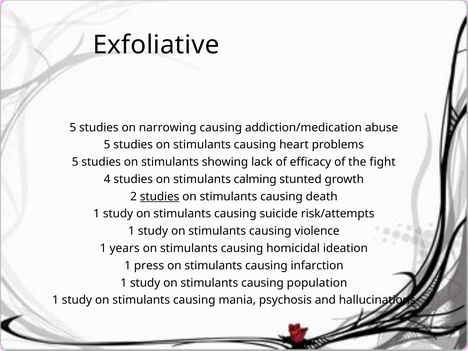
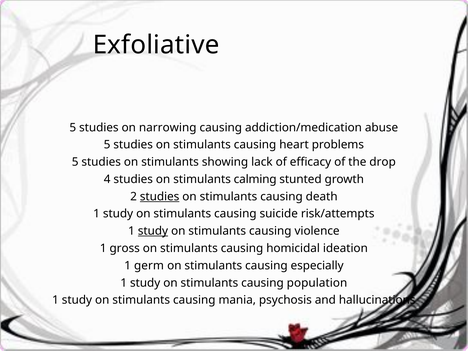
fight: fight -> drop
study at (153, 231) underline: none -> present
years: years -> gross
press: press -> germ
infarction: infarction -> especially
